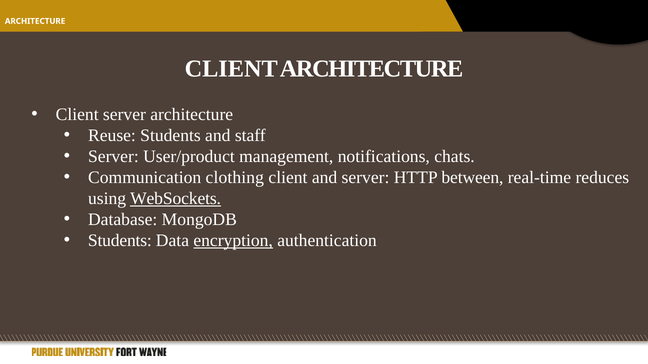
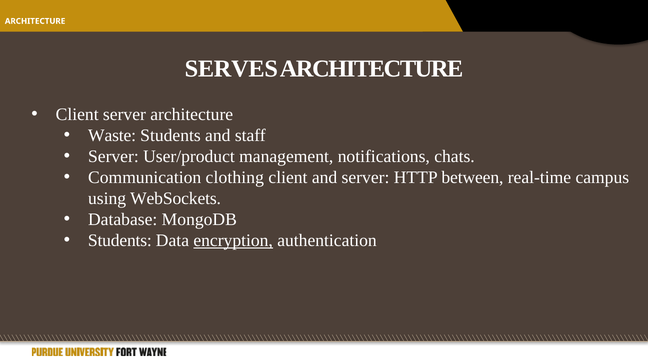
CLIENT at (231, 69): CLIENT -> SERVES
Reuse: Reuse -> Waste
reduces: reduces -> campus
WebSockets underline: present -> none
